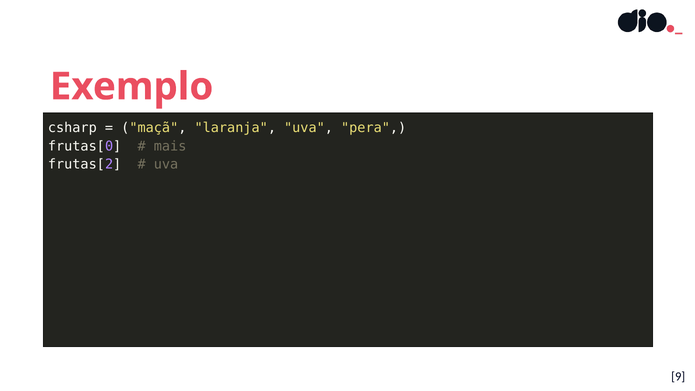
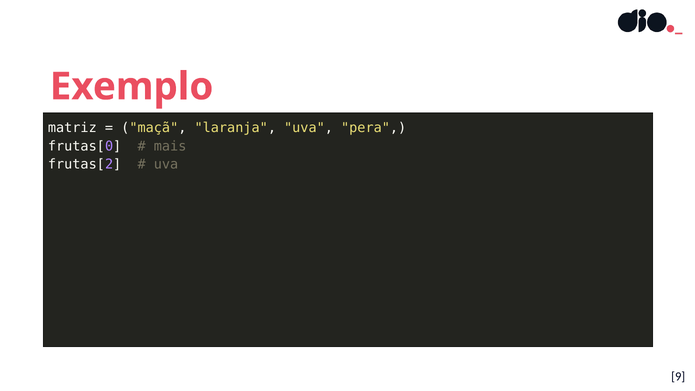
csharp: csharp -> matriz
